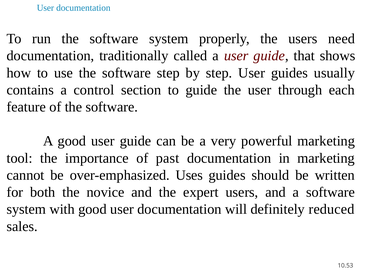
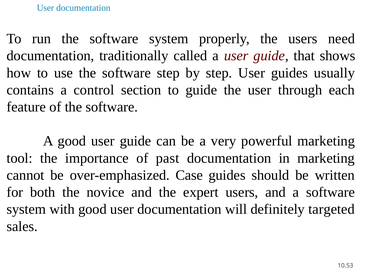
Uses: Uses -> Case
reduced: reduced -> targeted
